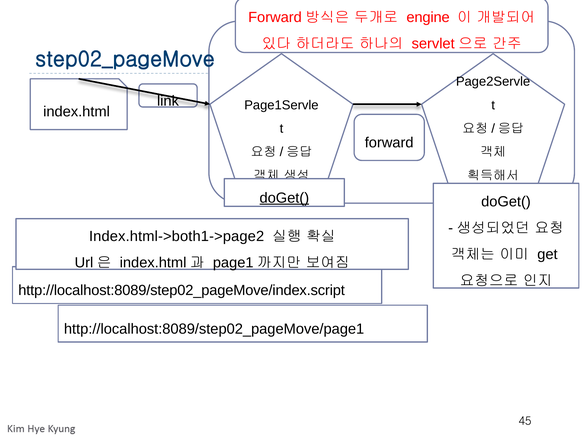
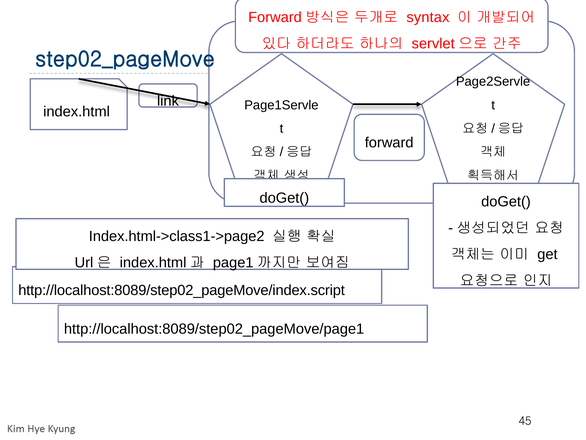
engine: engine -> syntax
doGet( at (284, 198) underline: present -> none
Index.html->both1->page2: Index.html->both1->page2 -> Index.html->class1->page2
